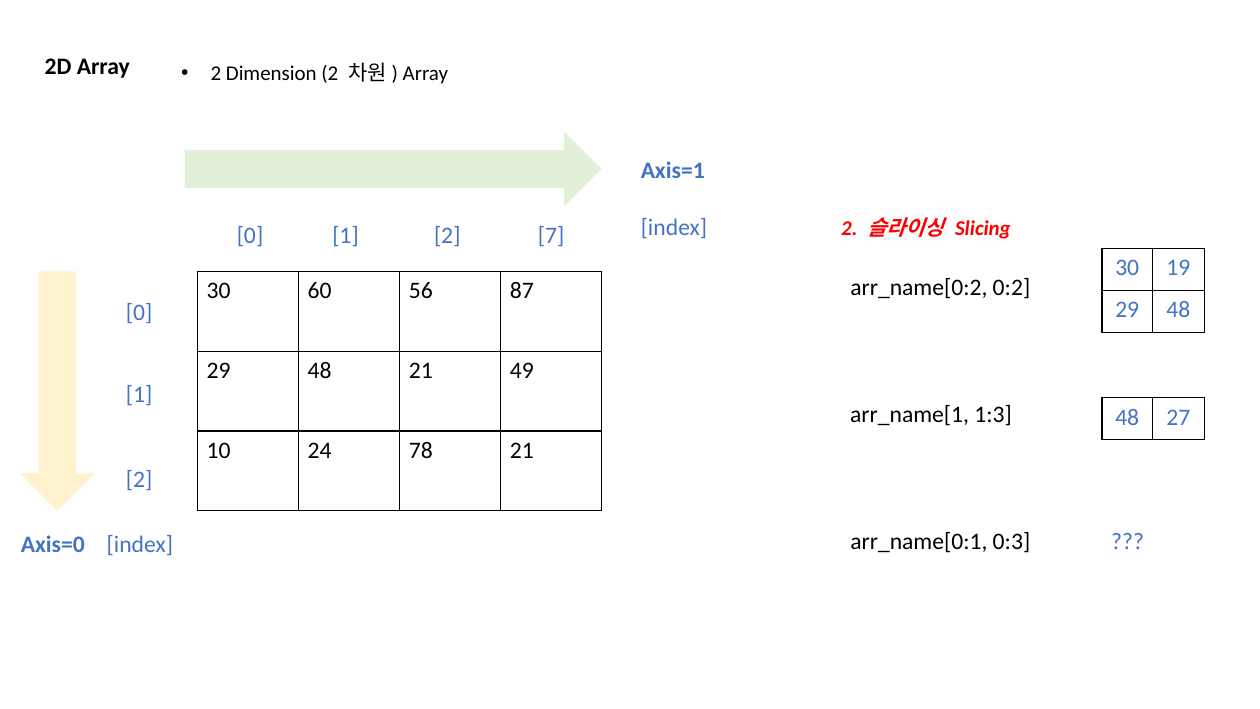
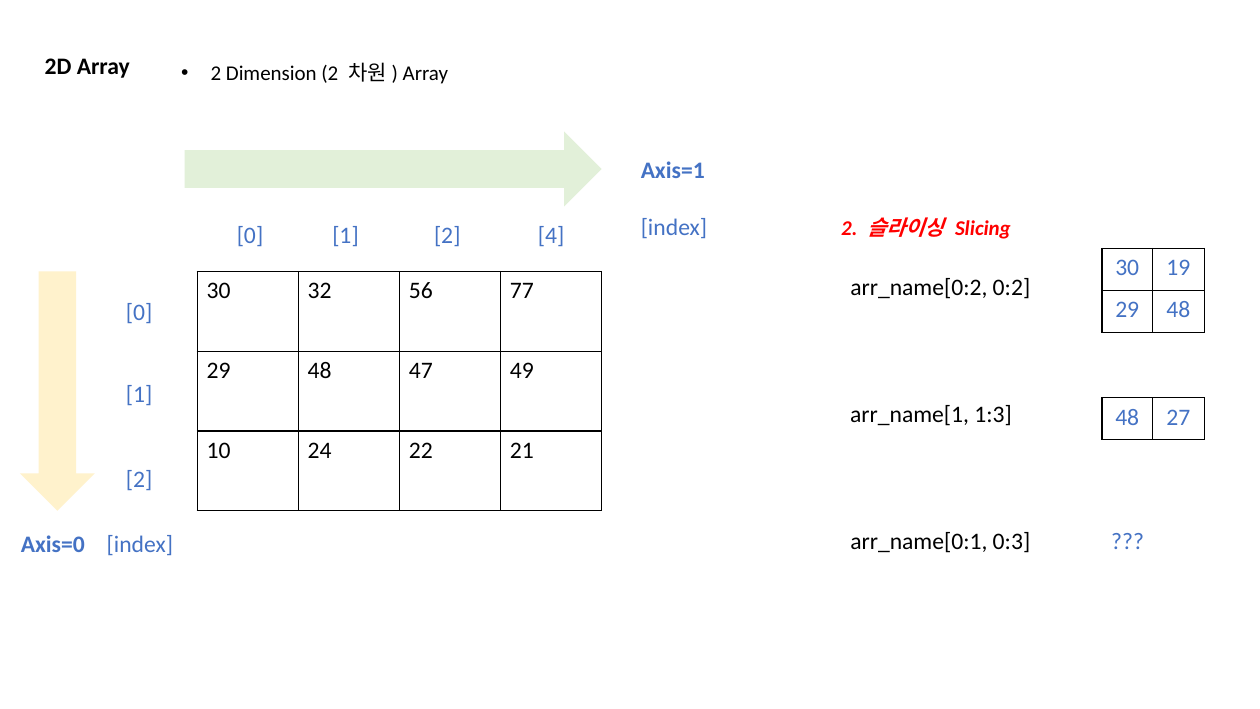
7: 7 -> 4
60: 60 -> 32
87: 87 -> 77
48 21: 21 -> 47
78: 78 -> 22
